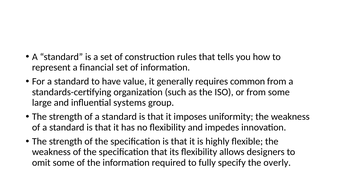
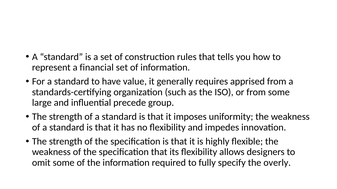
common: common -> apprised
systems: systems -> precede
